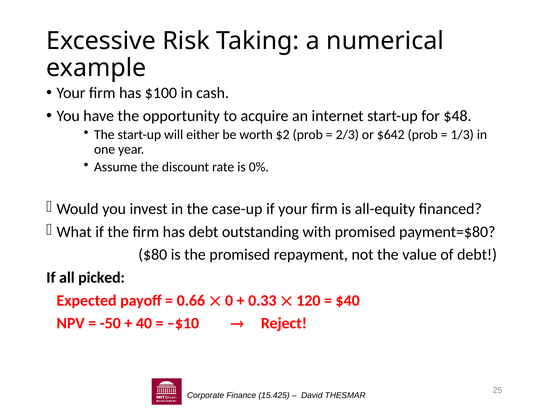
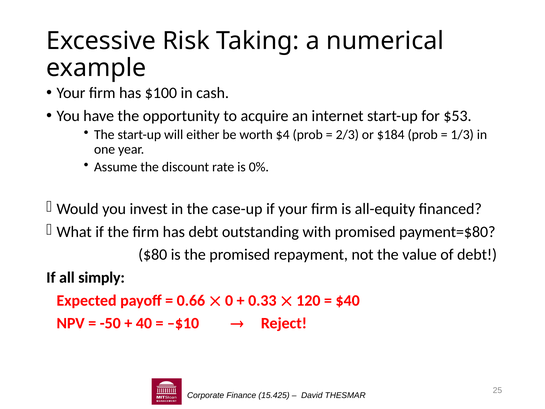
$48: $48 -> $53
$2: $2 -> $4
$642: $642 -> $184
picked: picked -> simply
